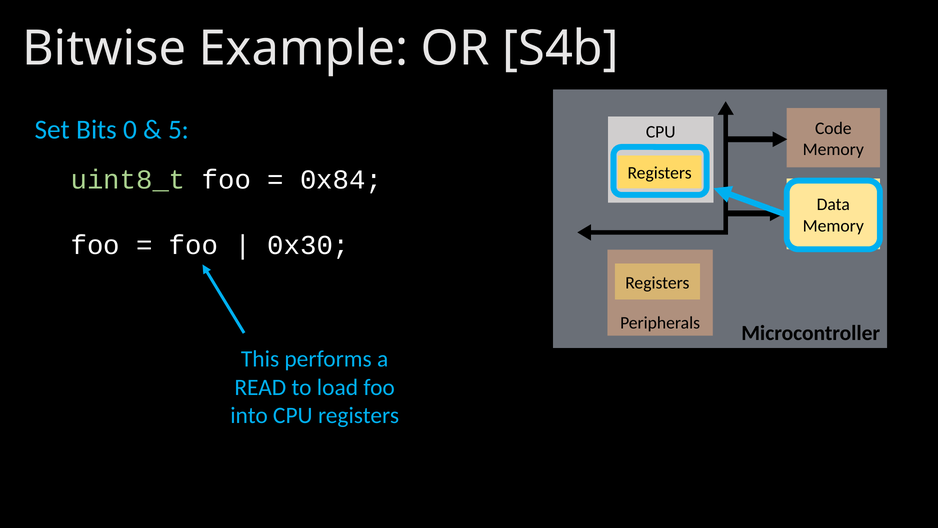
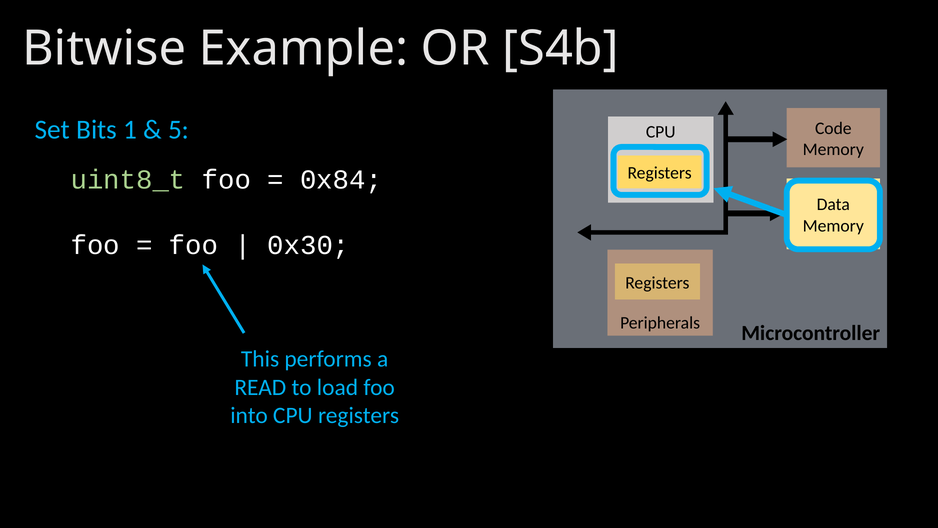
0: 0 -> 1
